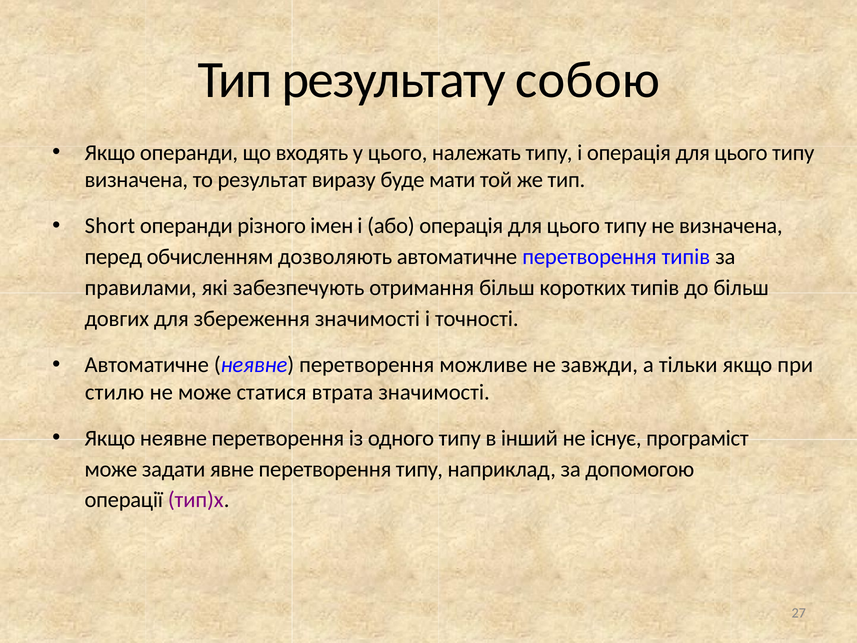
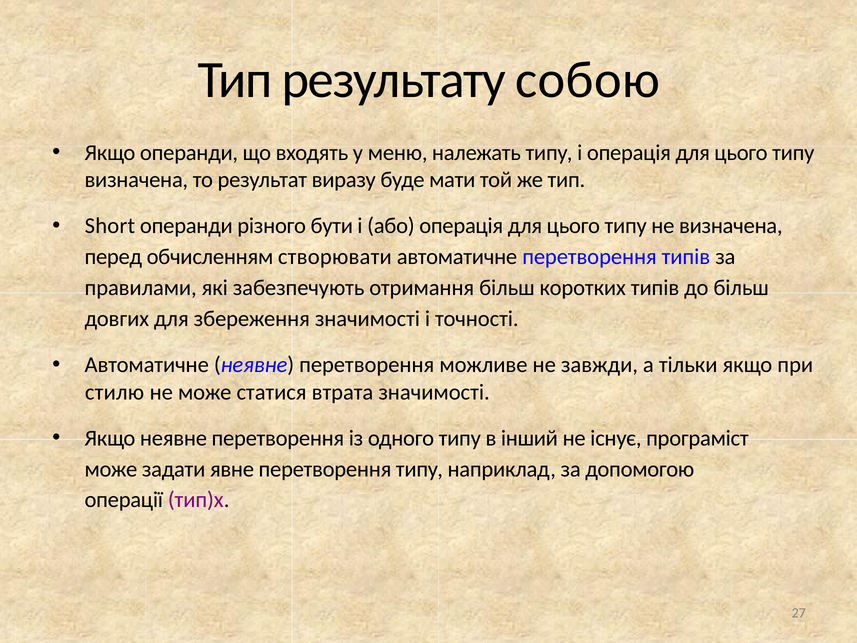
у цього: цього -> меню
імен: імен -> бути
дозволяють: дозволяють -> створювати
